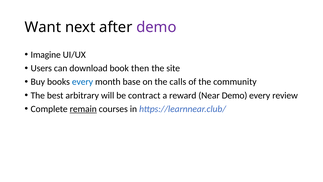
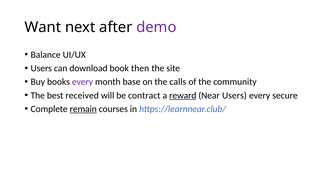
Imagine: Imagine -> Balance
every at (82, 82) colour: blue -> purple
arbitrary: arbitrary -> received
reward underline: none -> present
Near Demo: Demo -> Users
review: review -> secure
